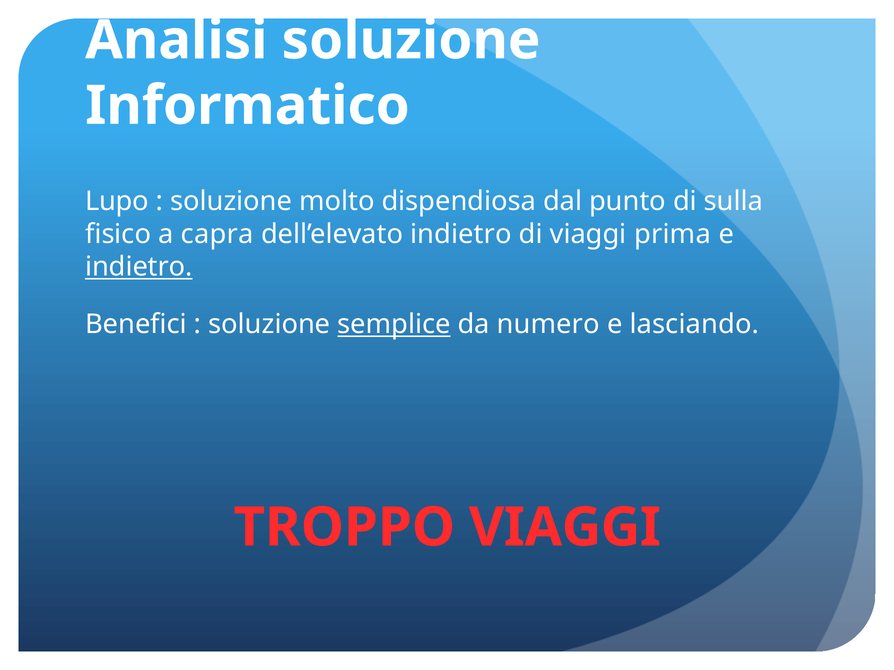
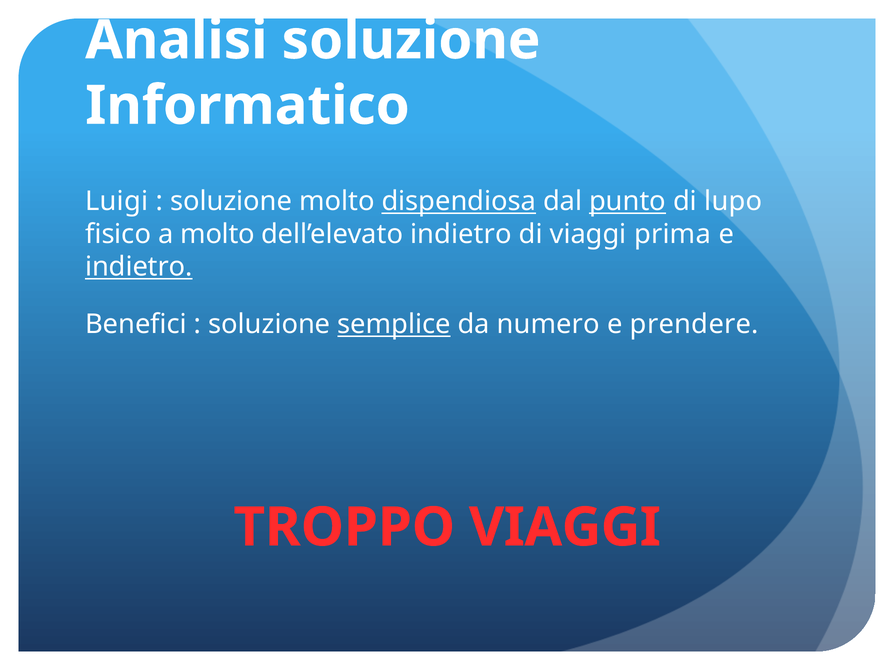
Lupo: Lupo -> Luigi
dispendiosa underline: none -> present
punto underline: none -> present
sulla: sulla -> lupo
a capra: capra -> molto
lasciando: lasciando -> prendere
